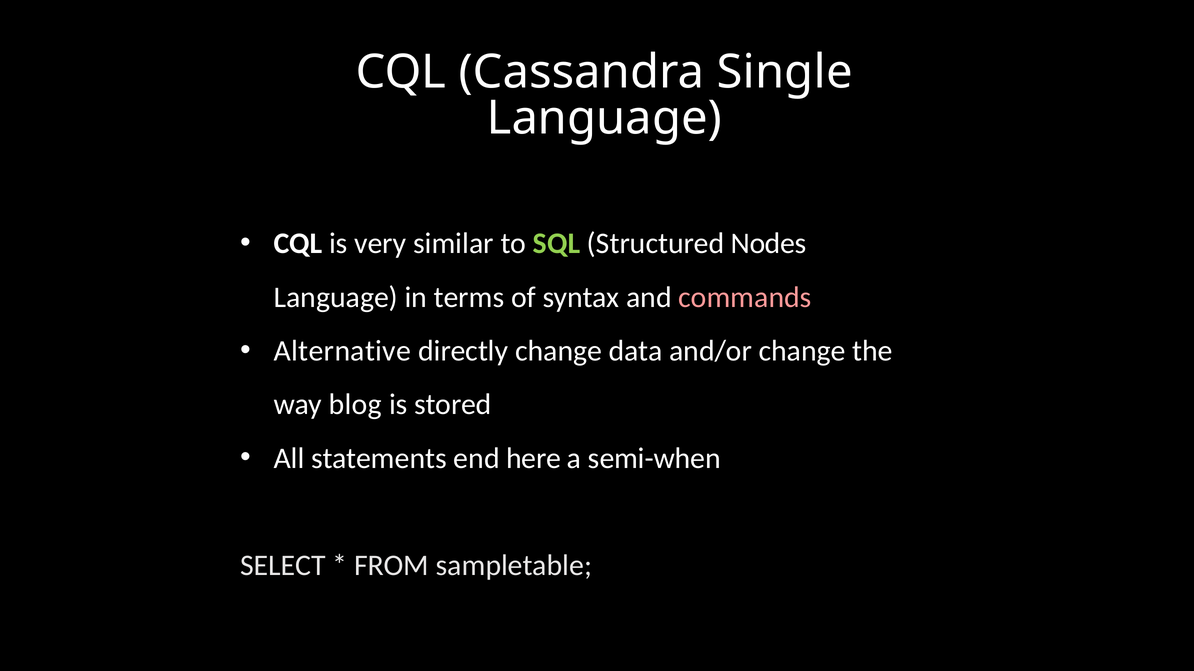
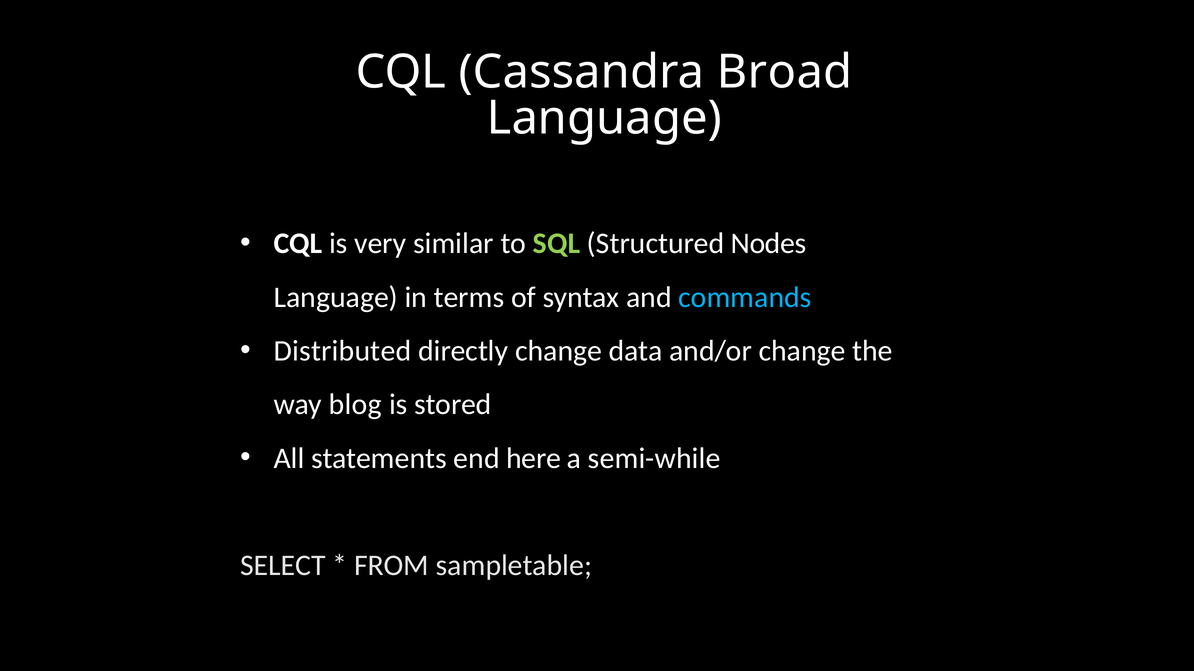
Single: Single -> Broad
commands colour: pink -> light blue
Alternative: Alternative -> Distributed
semi-when: semi-when -> semi-while
